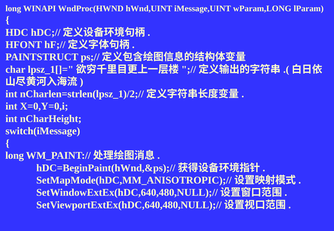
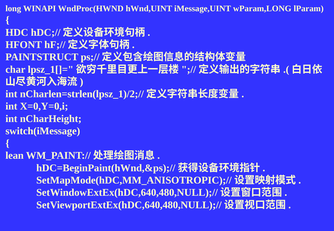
long at (15, 156): long -> lean
